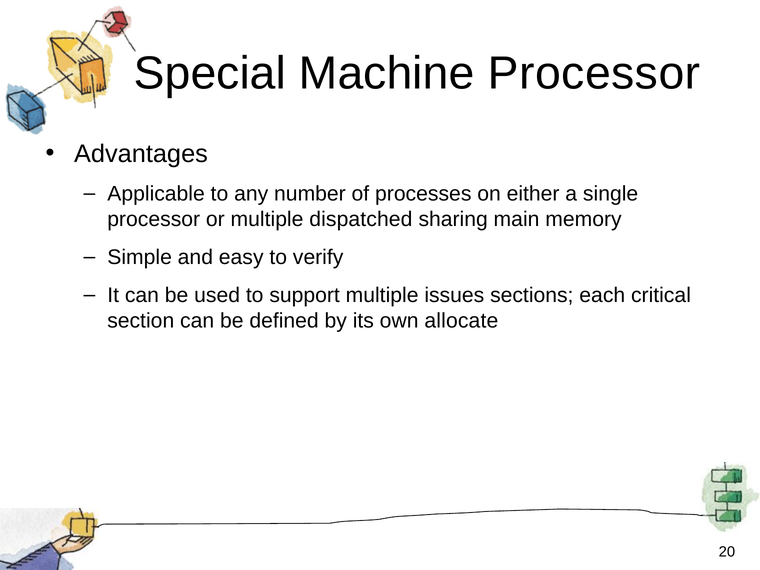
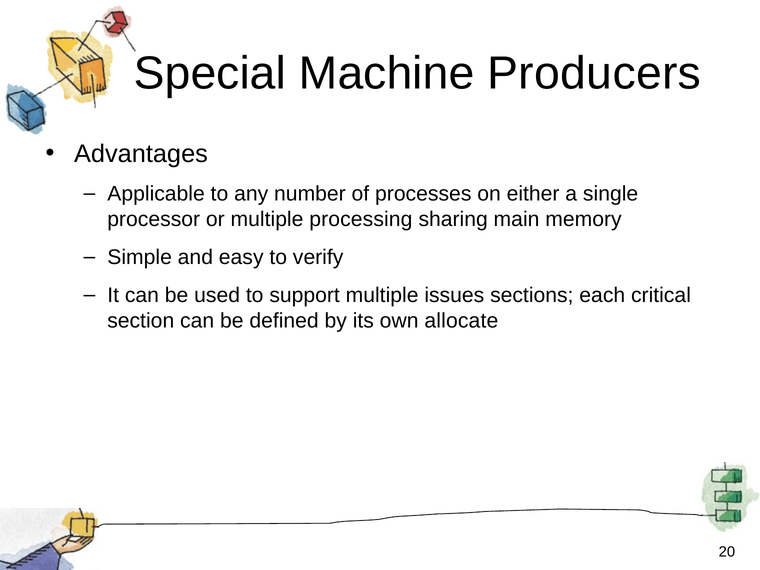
Machine Processor: Processor -> Producers
dispatched: dispatched -> processing
